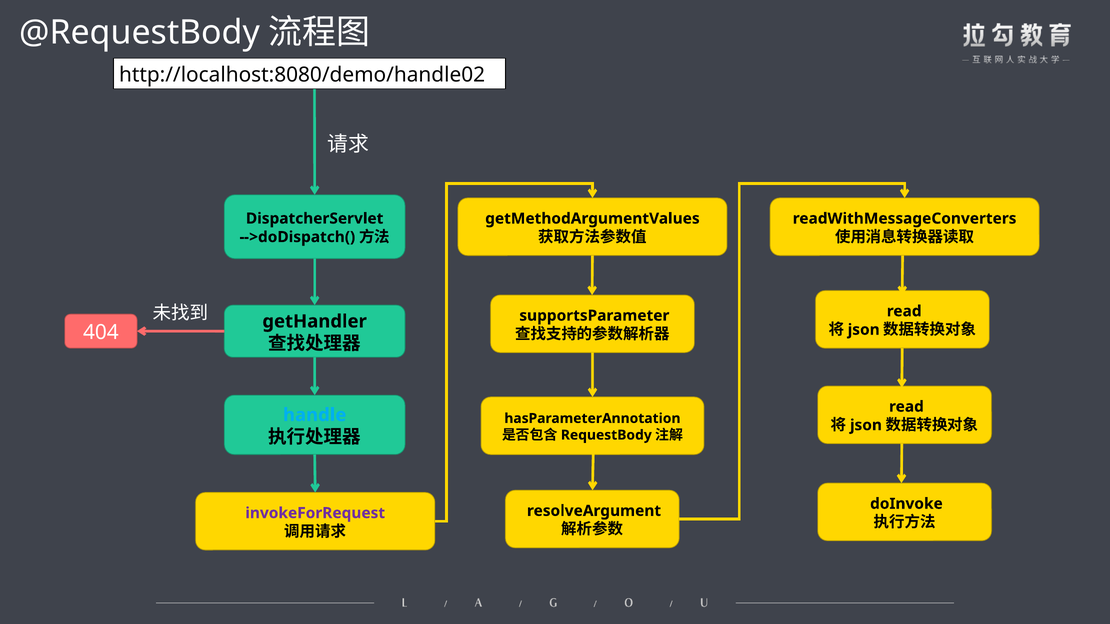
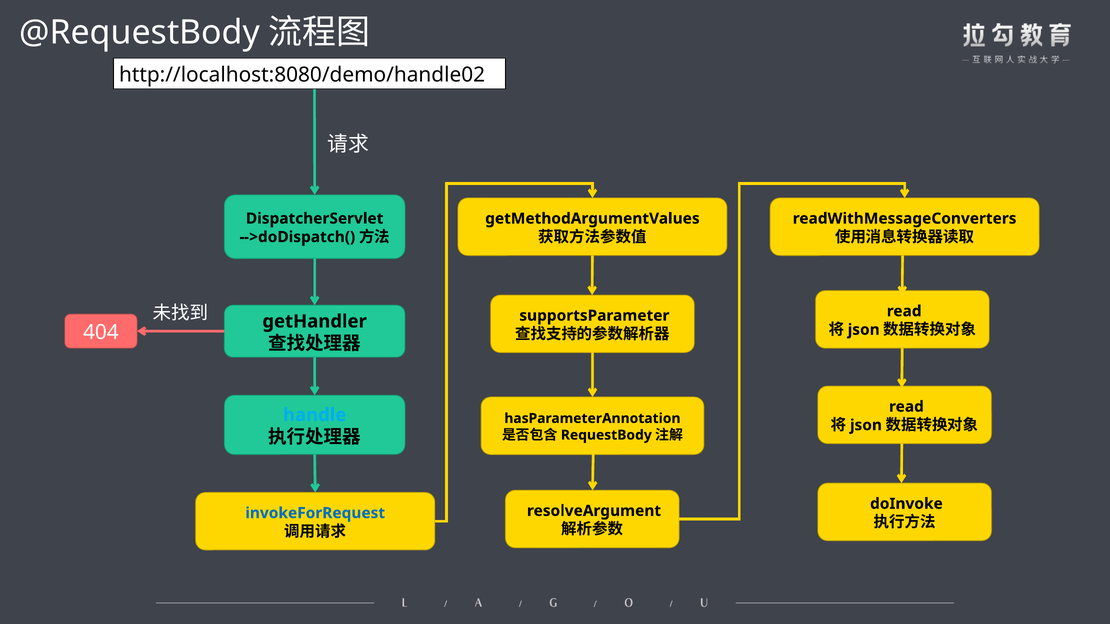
invokeForRequest colour: purple -> blue
